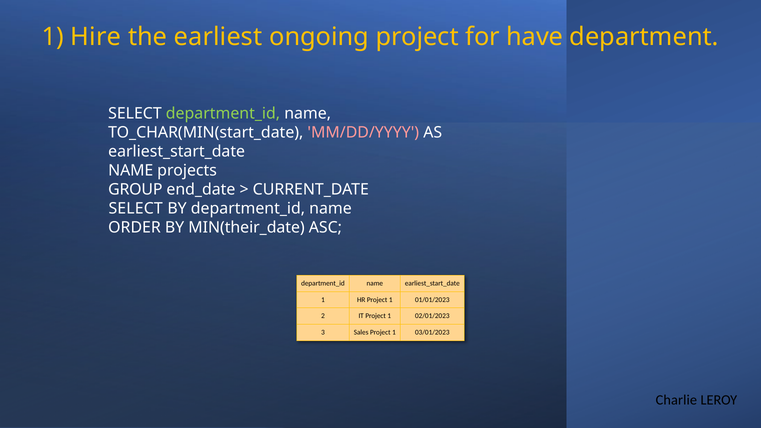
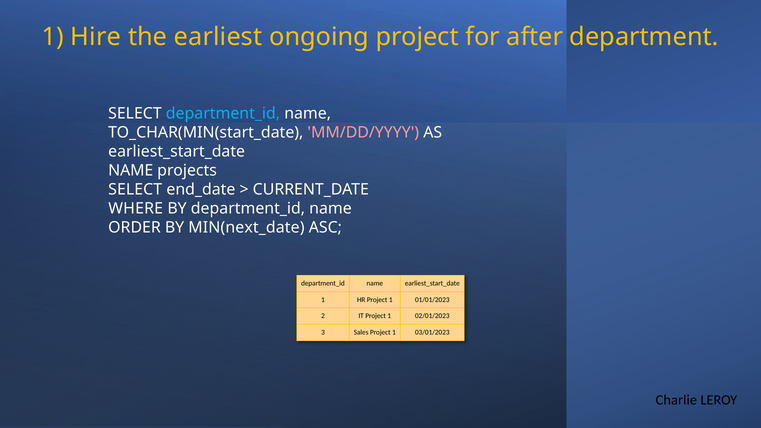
have: have -> after
department_id at (223, 113) colour: light green -> light blue
GROUP at (135, 190): GROUP -> SELECT
SELECT at (136, 209): SELECT -> WHERE
MIN(their_date: MIN(their_date -> MIN(next_date
